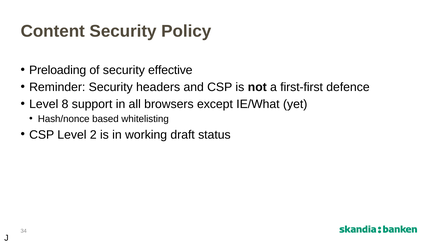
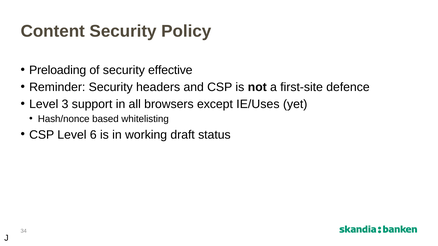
first-first: first-first -> first-site
8: 8 -> 3
IE/What: IE/What -> IE/Uses
2: 2 -> 6
